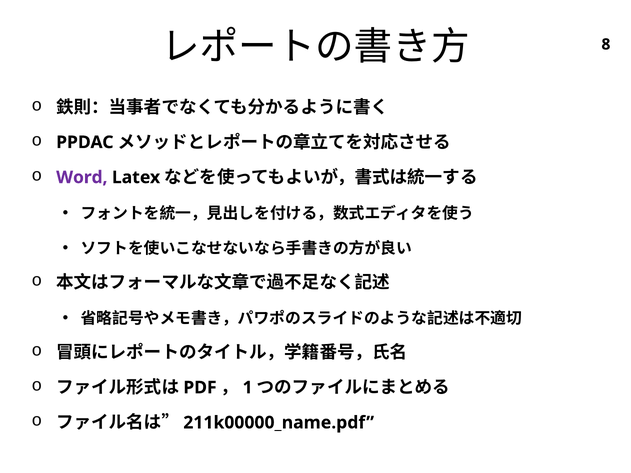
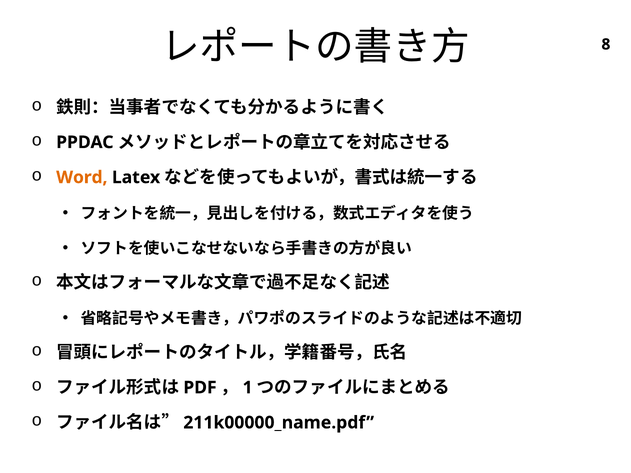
Word colour: purple -> orange
